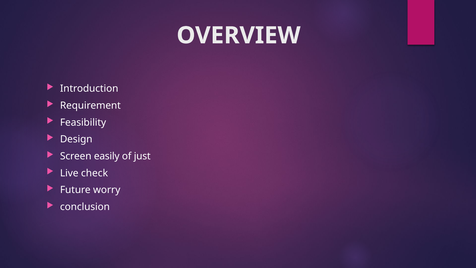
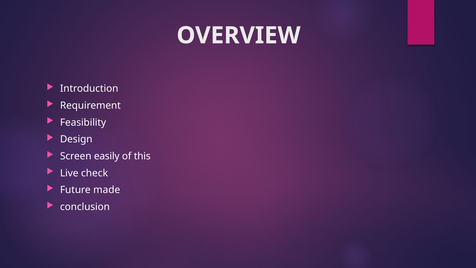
just: just -> this
worry: worry -> made
